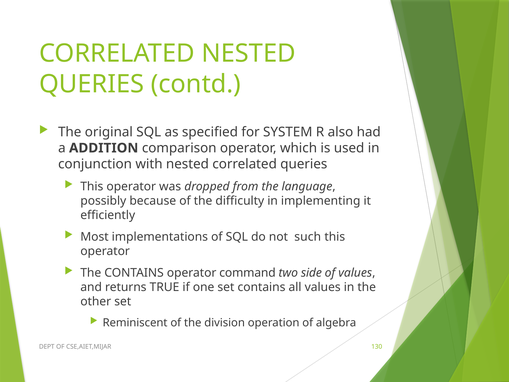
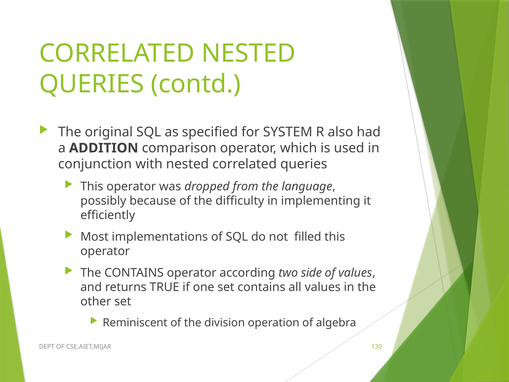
such: such -> filled
command: command -> according
